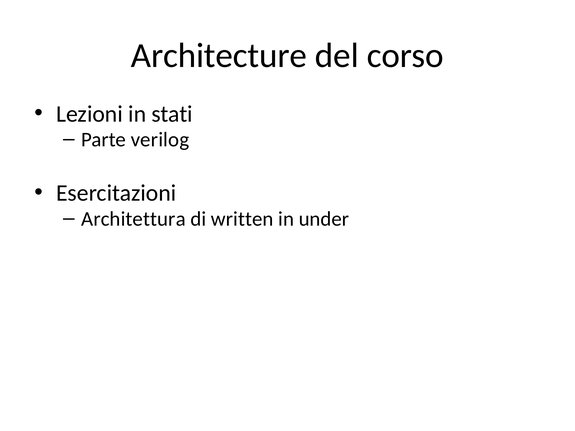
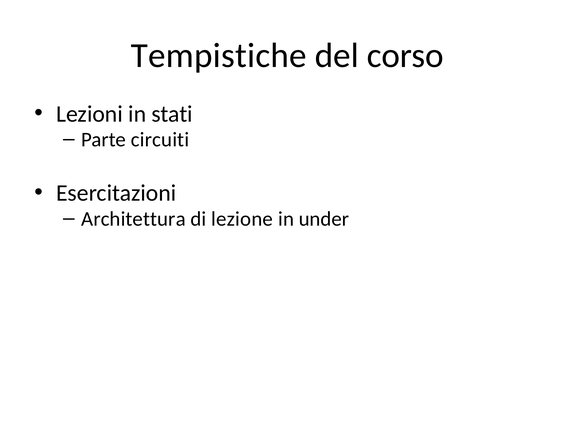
Architecture: Architecture -> Tempistiche
verilog: verilog -> circuiti
written: written -> lezione
